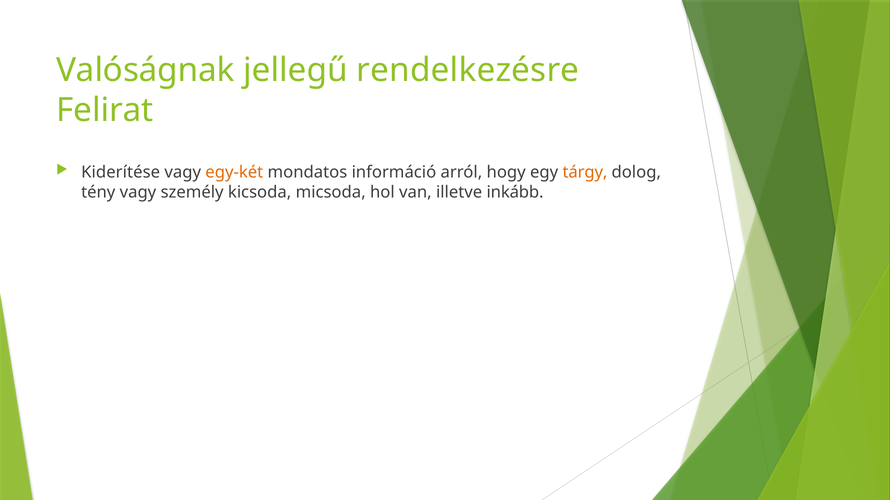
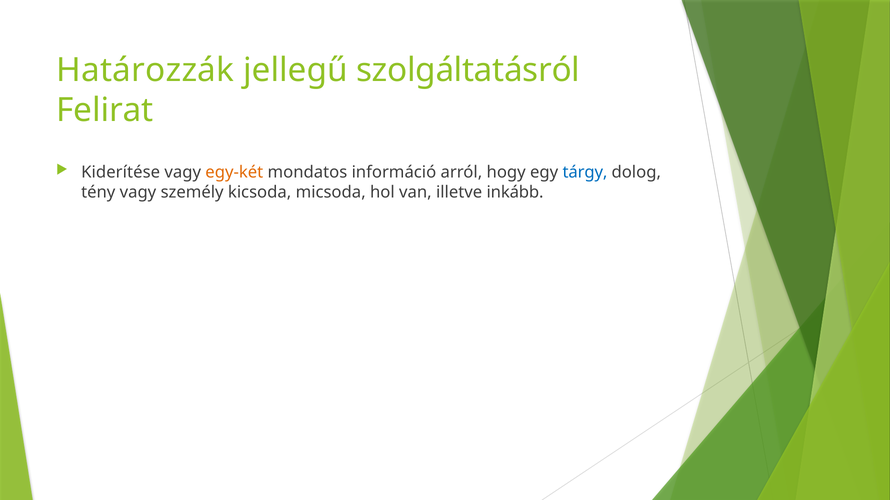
Valóságnak: Valóságnak -> Határozzák
rendelkezésre: rendelkezésre -> szolgáltatásról
tárgy colour: orange -> blue
